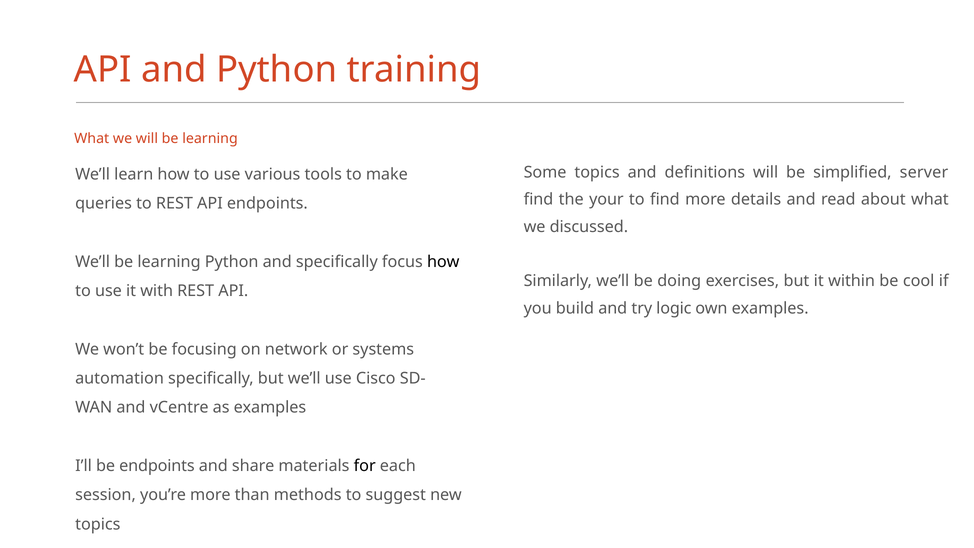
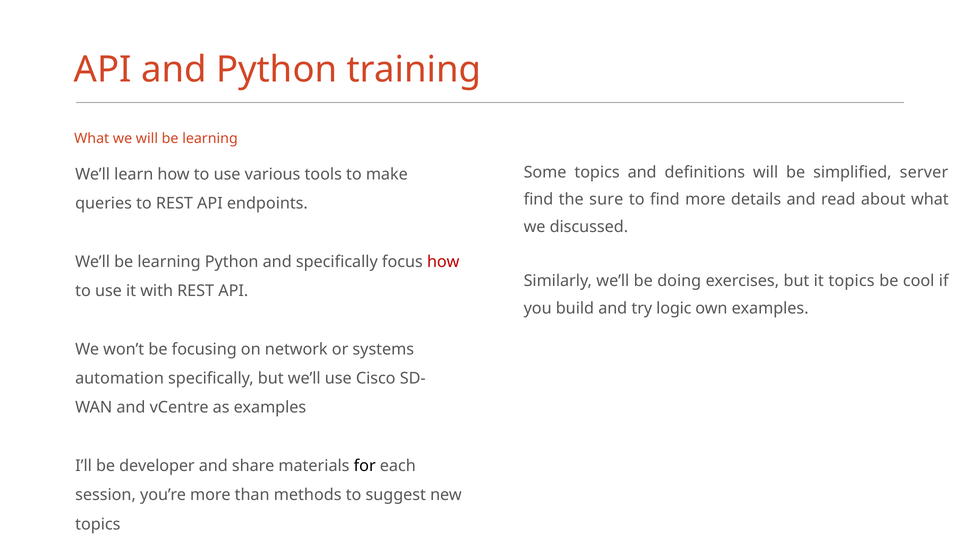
your: your -> sure
how at (443, 262) colour: black -> red
it within: within -> topics
be endpoints: endpoints -> developer
